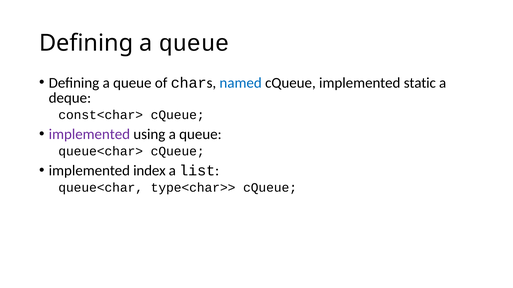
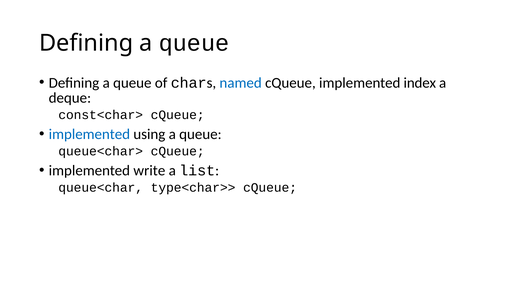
static: static -> index
implemented at (89, 135) colour: purple -> blue
index: index -> write
